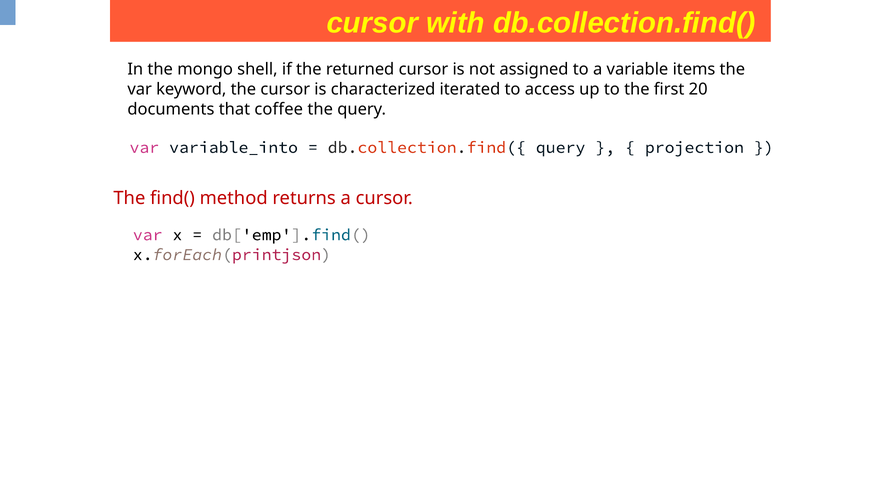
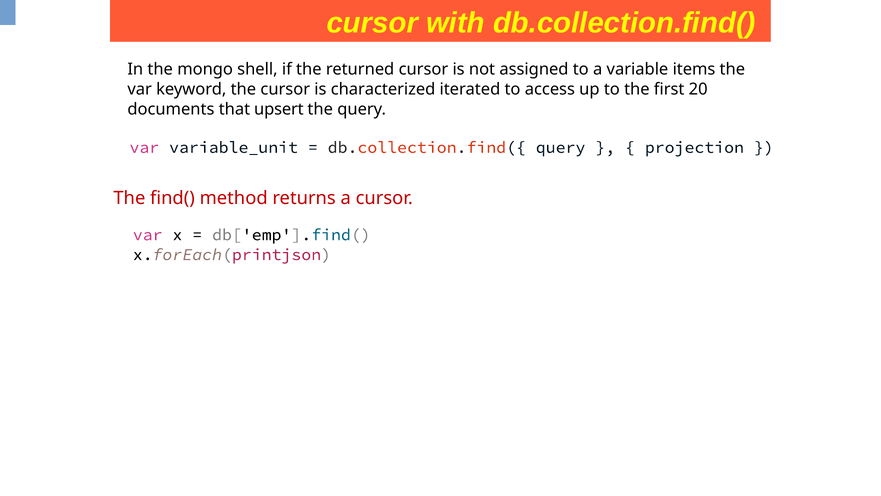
coffee: coffee -> upsert
variable_into: variable_into -> variable_unit
